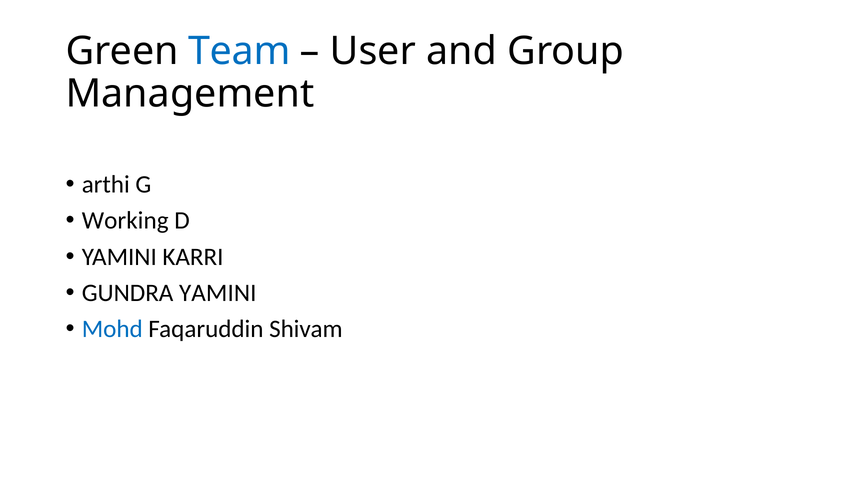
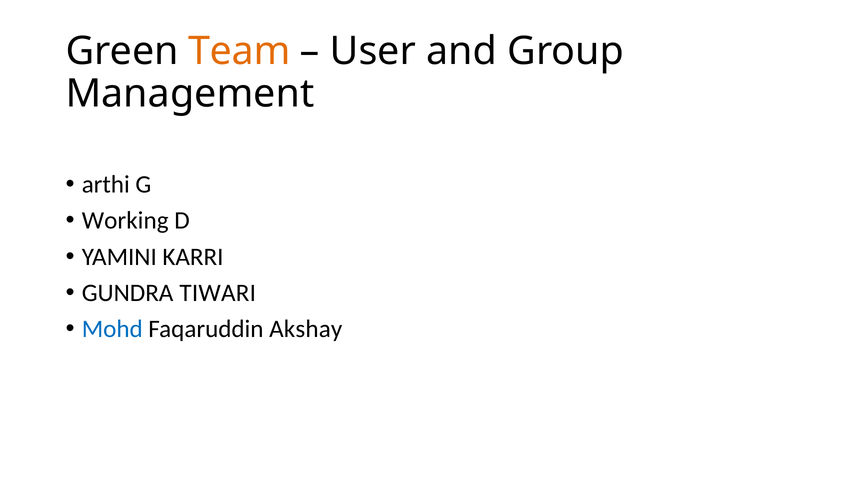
Team colour: blue -> orange
GUNDRA YAMINI: YAMINI -> TIWARI
Shivam: Shivam -> Akshay
